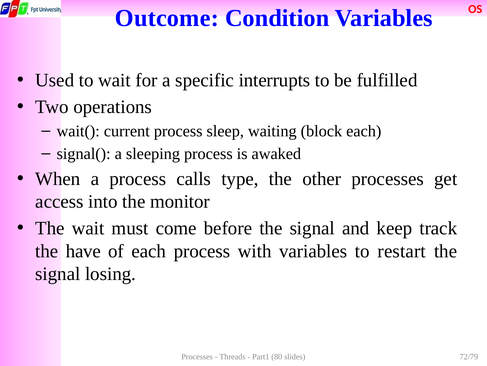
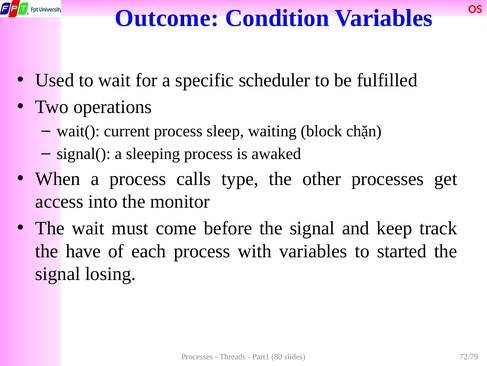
interrupts: interrupts -> scheduler
block each: each -> chặn
restart: restart -> started
